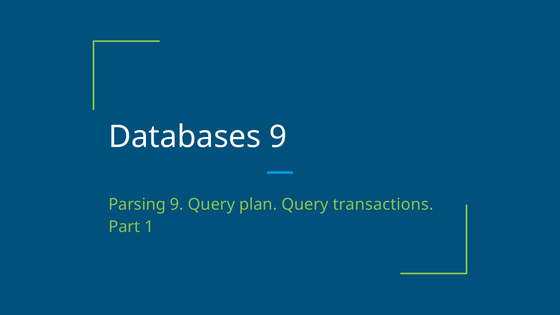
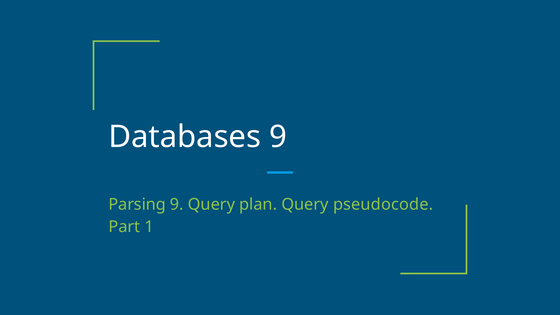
transactions: transactions -> pseudocode
